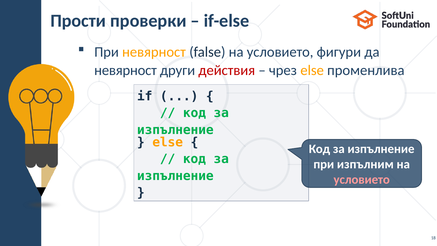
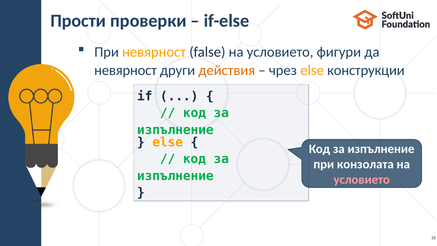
действия colour: red -> orange
променлива: променлива -> конструкции
изпълним: изпълним -> конзолата
